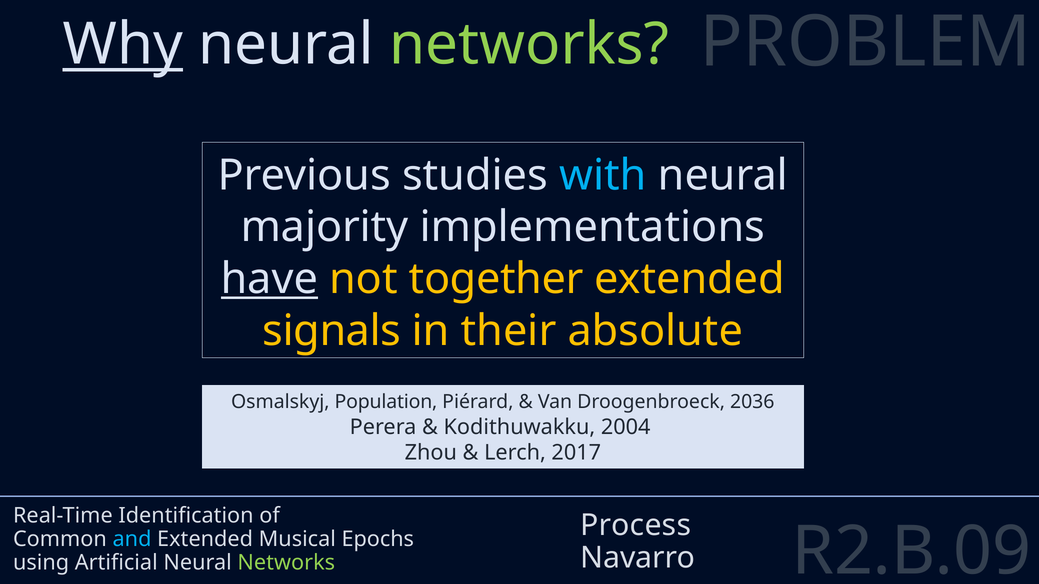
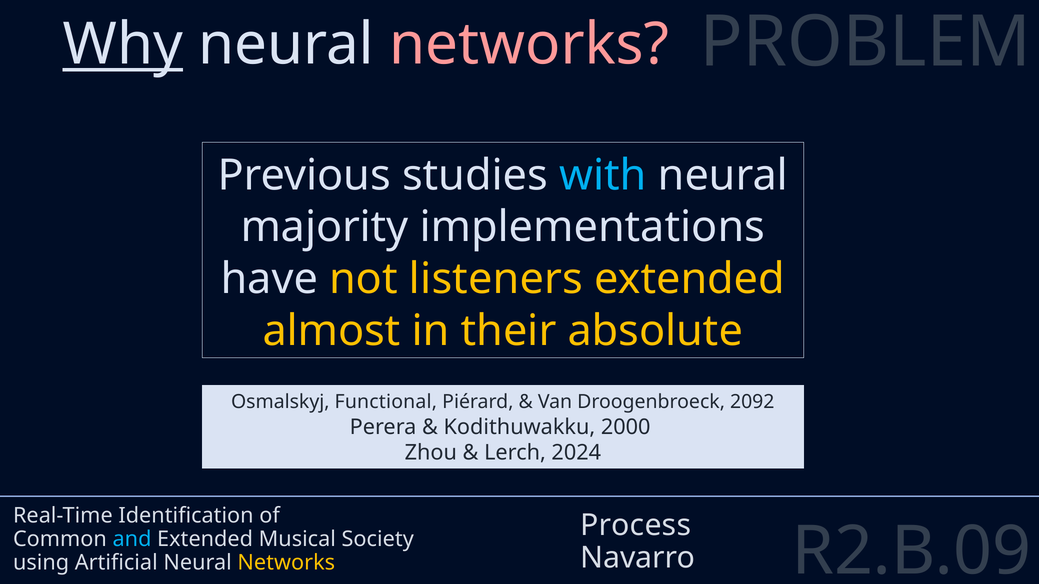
networks at (529, 45) colour: light green -> pink
have underline: present -> none
together: together -> listeners
signals: signals -> almost
Population: Population -> Functional
2036: 2036 -> 2092
2004: 2004 -> 2000
2017: 2017 -> 2024
Epochs: Epochs -> Society
Networks at (286, 563) colour: light green -> yellow
